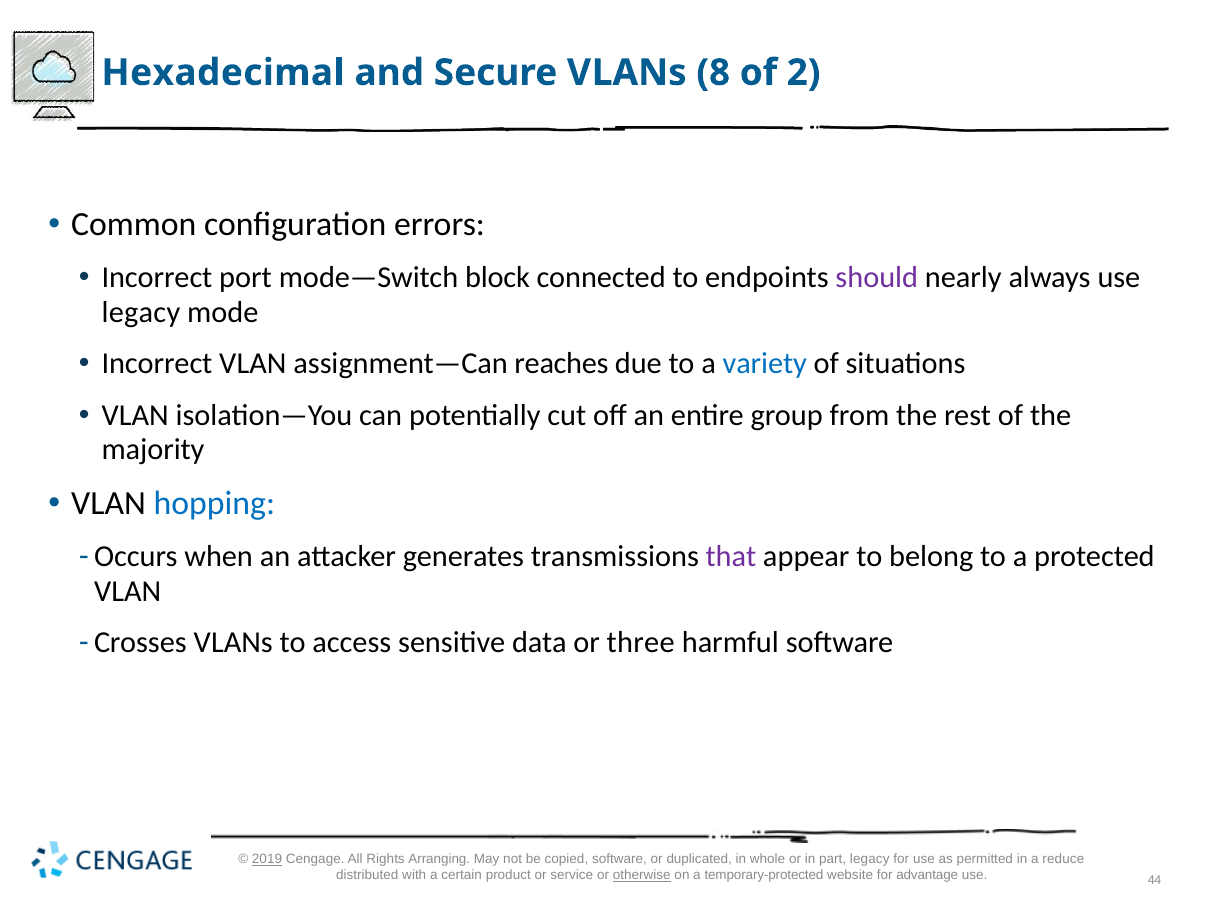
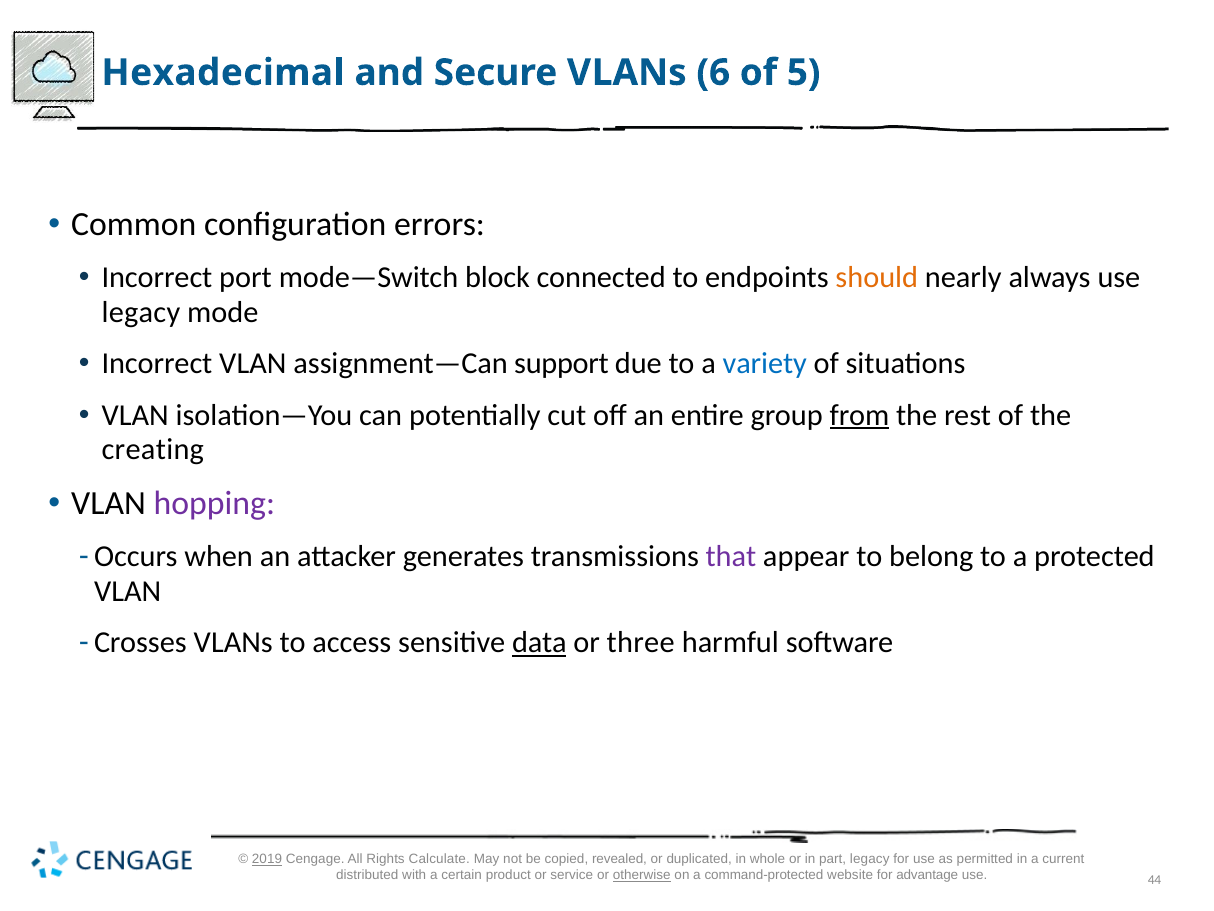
8: 8 -> 6
2: 2 -> 5
should colour: purple -> orange
reaches: reaches -> support
from underline: none -> present
majority: majority -> creating
hopping colour: blue -> purple
data underline: none -> present
Arranging: Arranging -> Calculate
copied software: software -> revealed
reduce: reduce -> current
temporary-protected: temporary-protected -> command-protected
